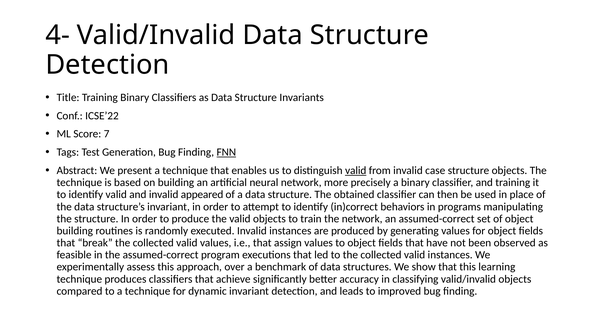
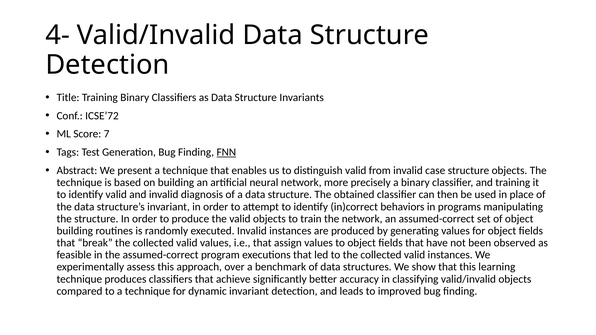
ICSE’22: ICSE’22 -> ICSE’72
valid at (356, 171) underline: present -> none
appeared: appeared -> diagnosis
